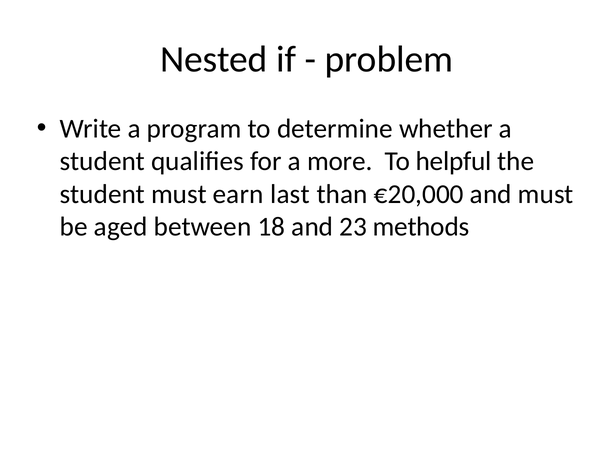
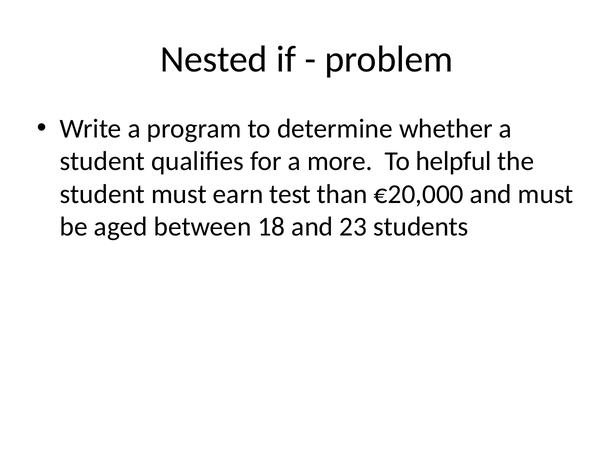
last: last -> test
methods: methods -> students
